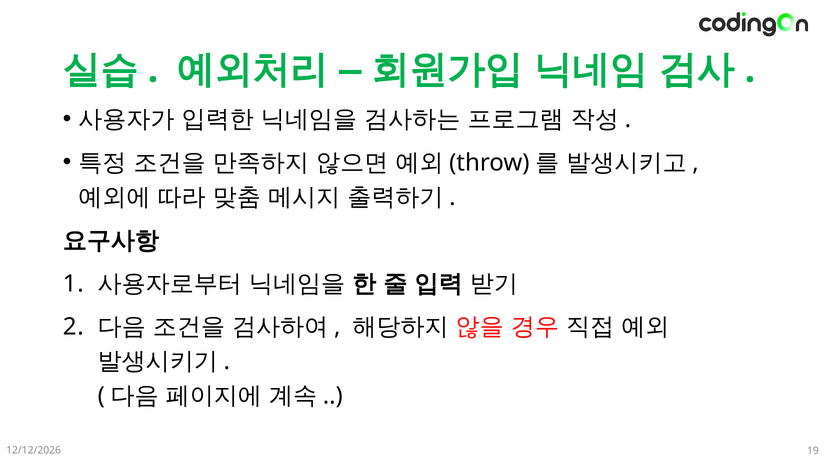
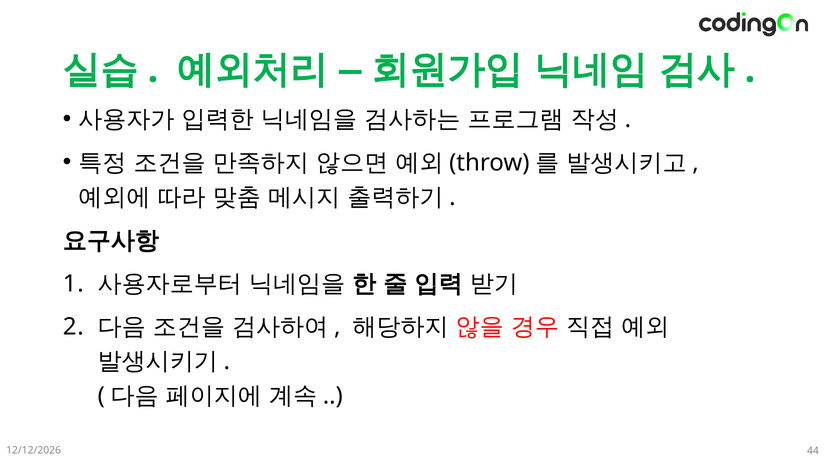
19: 19 -> 44
